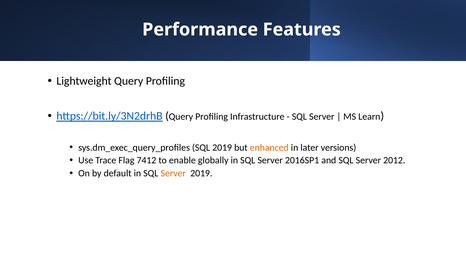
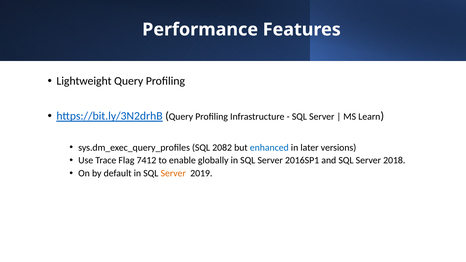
SQL 2019: 2019 -> 2082
enhanced colour: orange -> blue
2012: 2012 -> 2018
